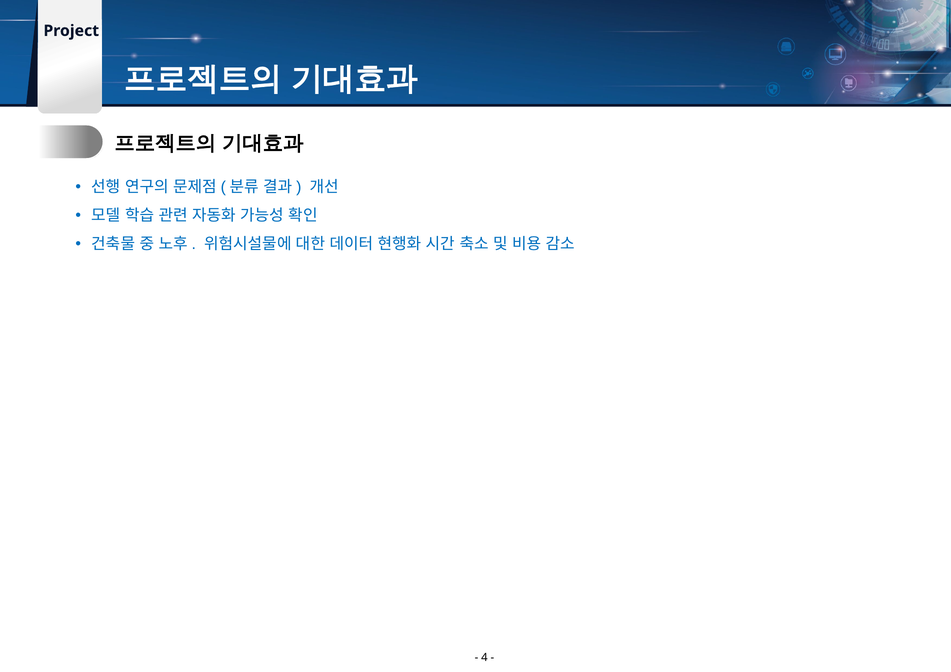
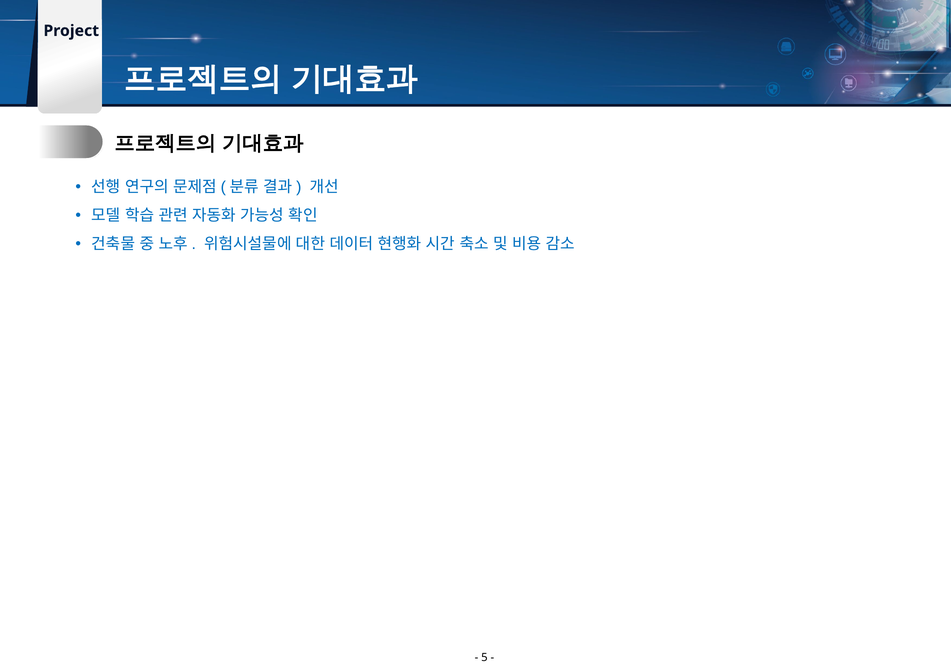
4: 4 -> 5
